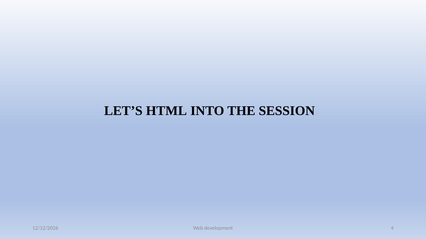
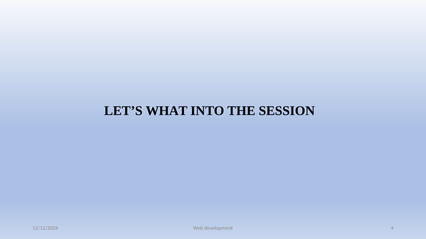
HTML: HTML -> WHAT
